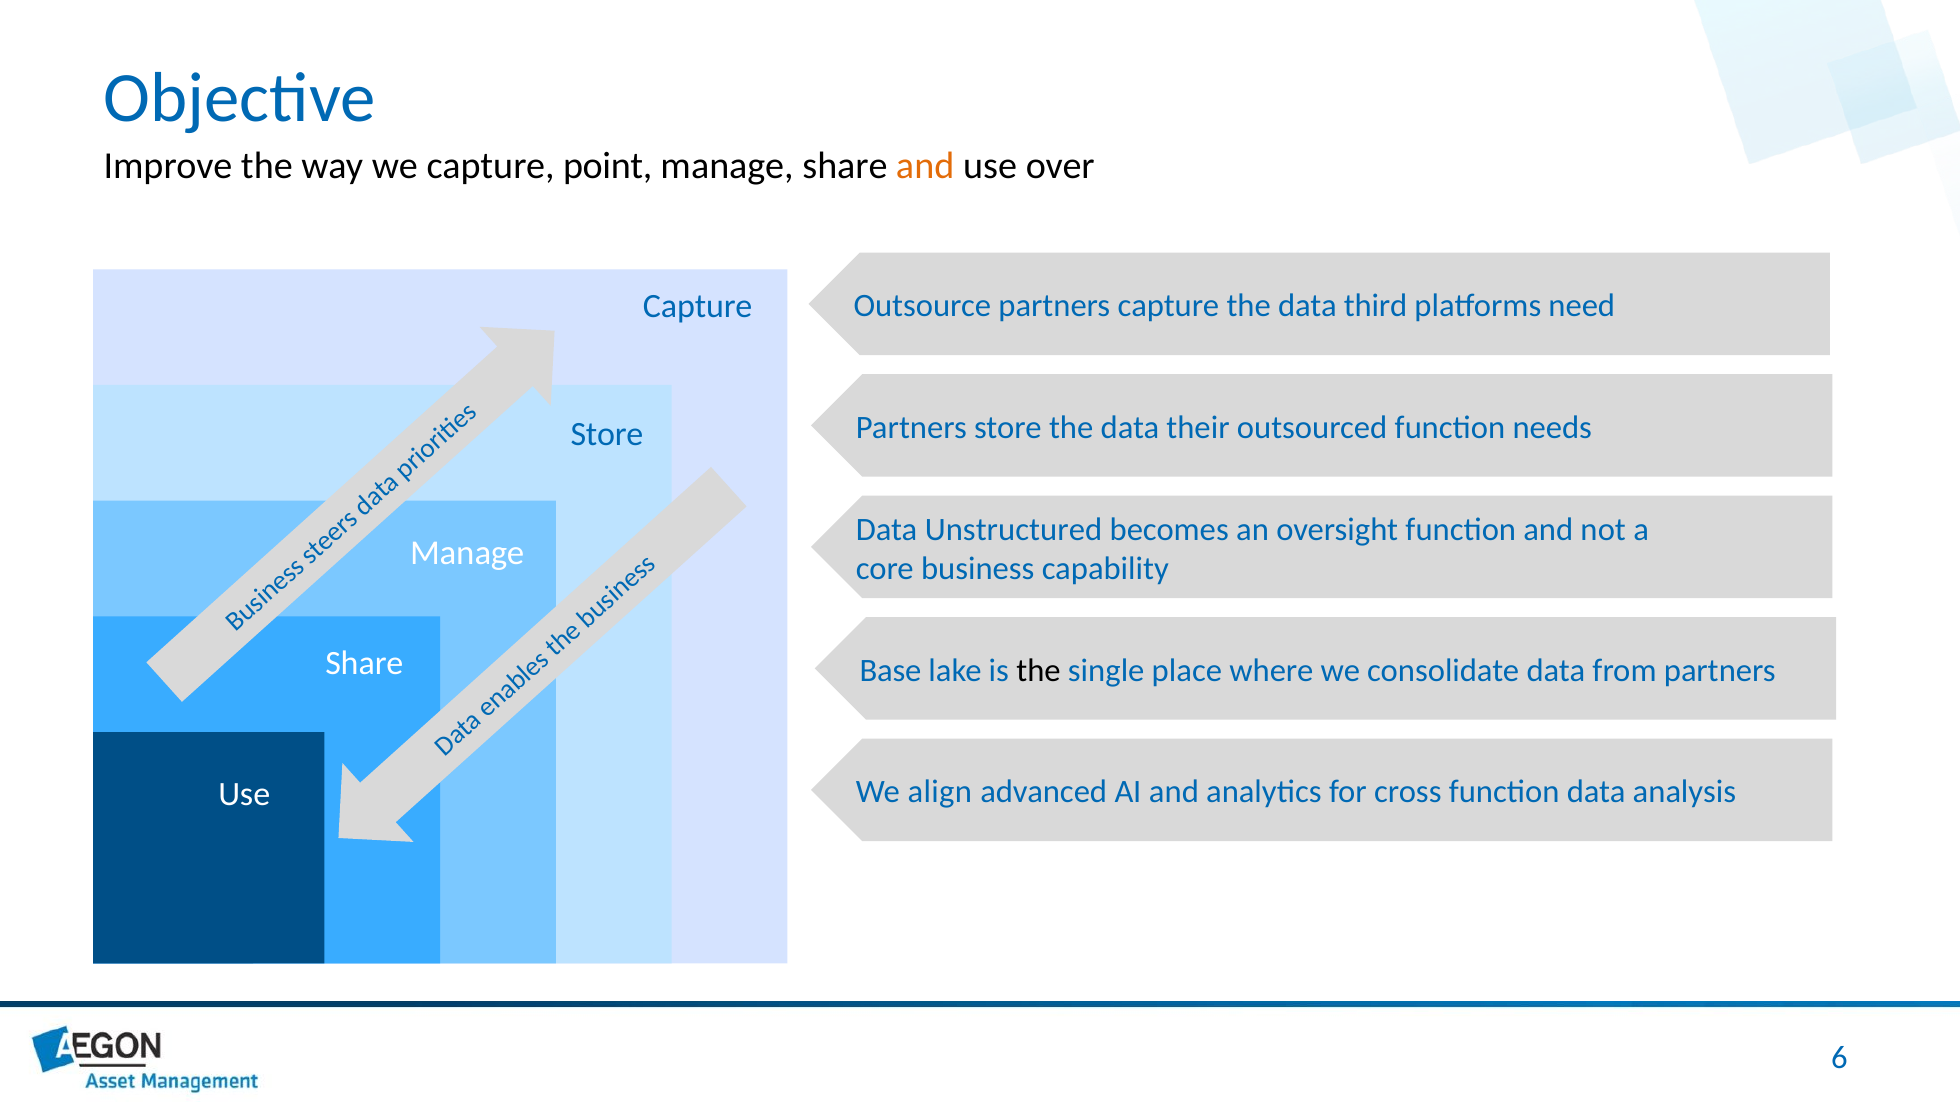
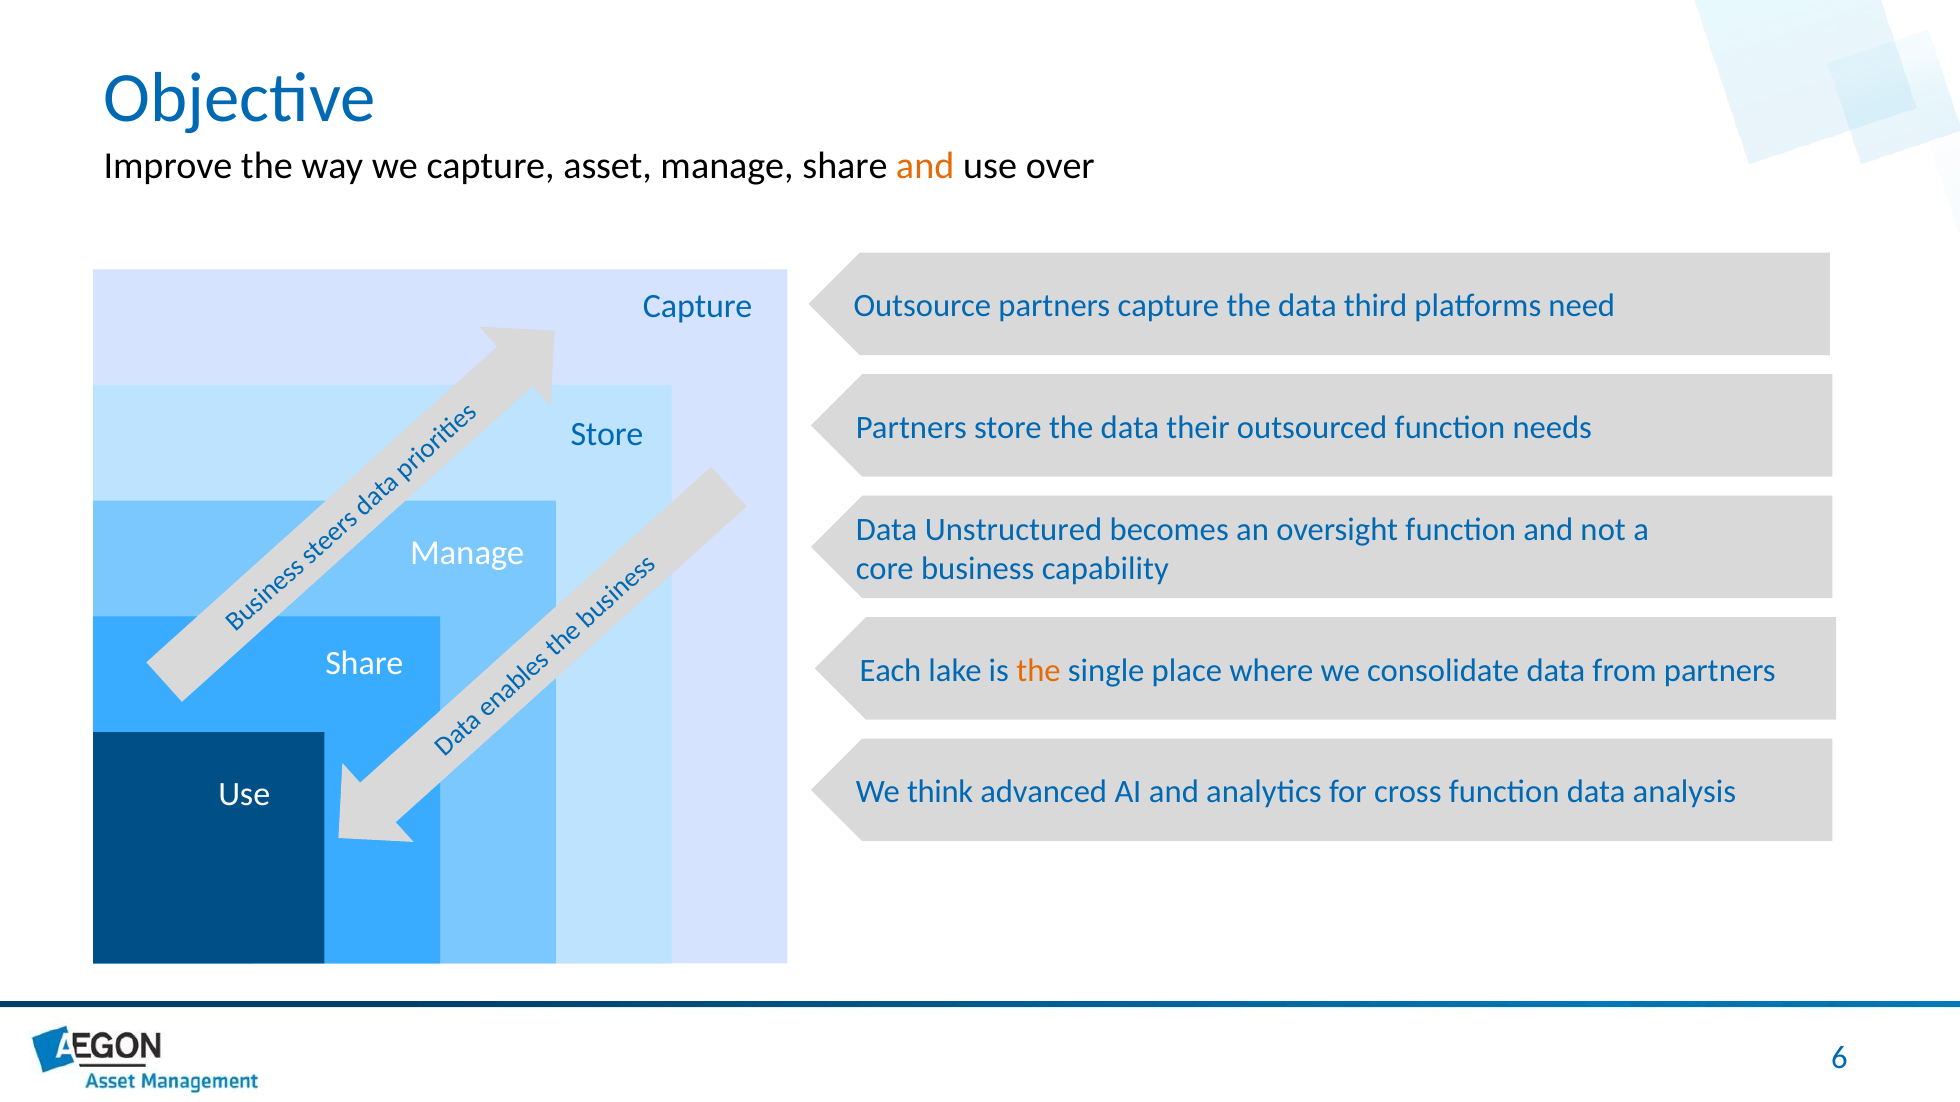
point: point -> asset
Base: Base -> Each
the at (1039, 671) colour: black -> orange
align: align -> think
